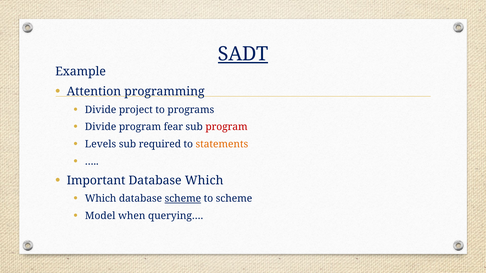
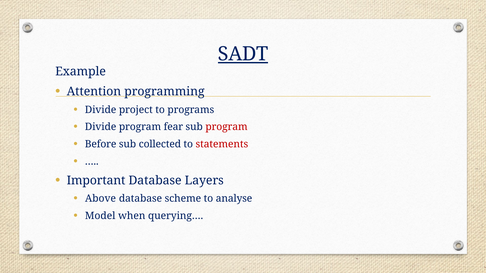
Levels: Levels -> Before
required: required -> collected
statements colour: orange -> red
Database Which: Which -> Layers
Which at (101, 199): Which -> Above
scheme at (183, 199) underline: present -> none
to scheme: scheme -> analyse
